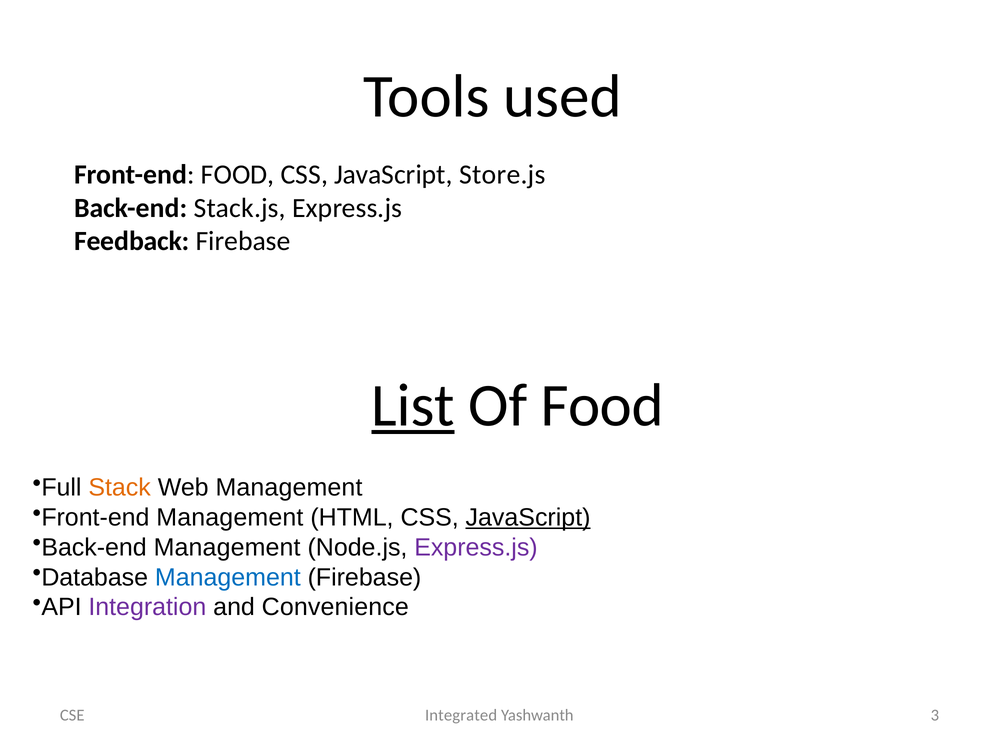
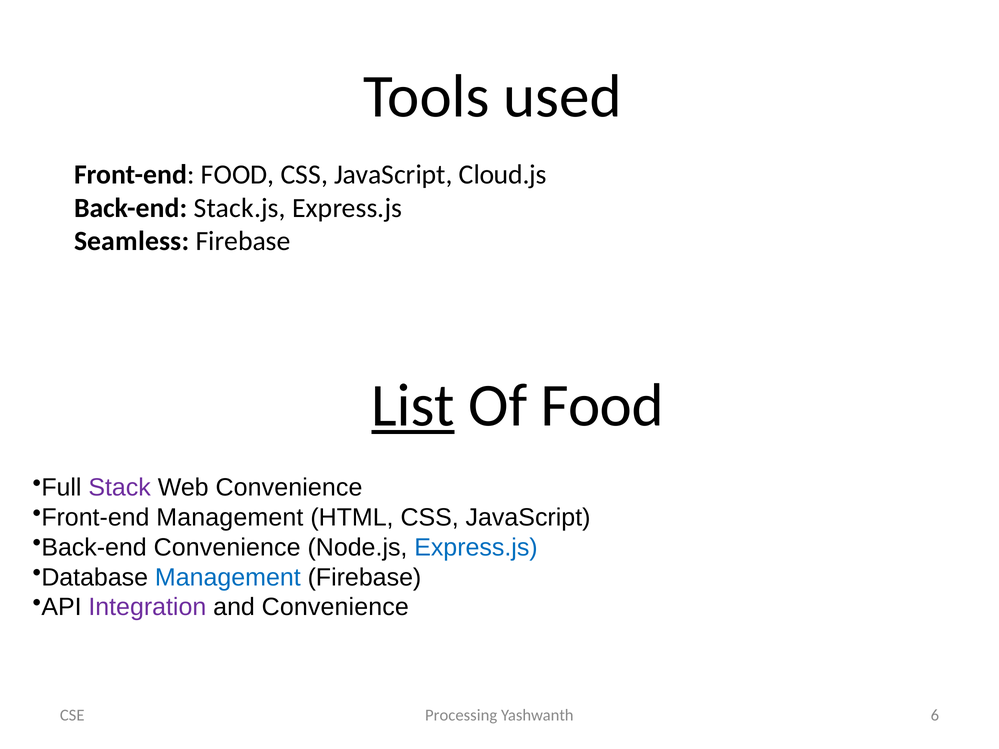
Store.js: Store.js -> Cloud.js
Feedback: Feedback -> Seamless
Stack colour: orange -> purple
Web Management: Management -> Convenience
JavaScript at (528, 518) underline: present -> none
Back-end Management: Management -> Convenience
Express.js at (476, 548) colour: purple -> blue
Integrated: Integrated -> Processing
3: 3 -> 6
